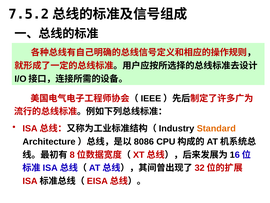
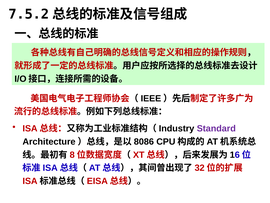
Standard colour: orange -> purple
